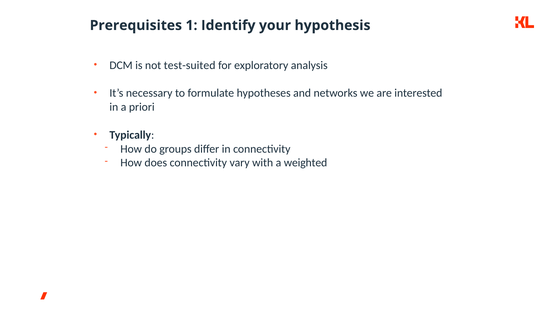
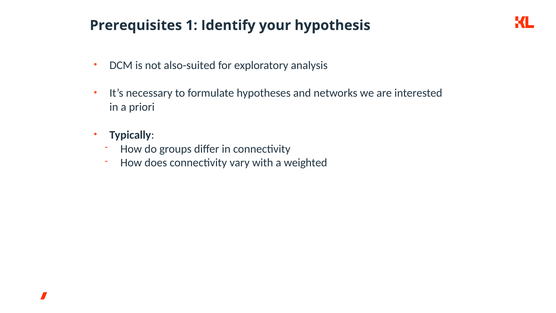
test-suited: test-suited -> also-suited
